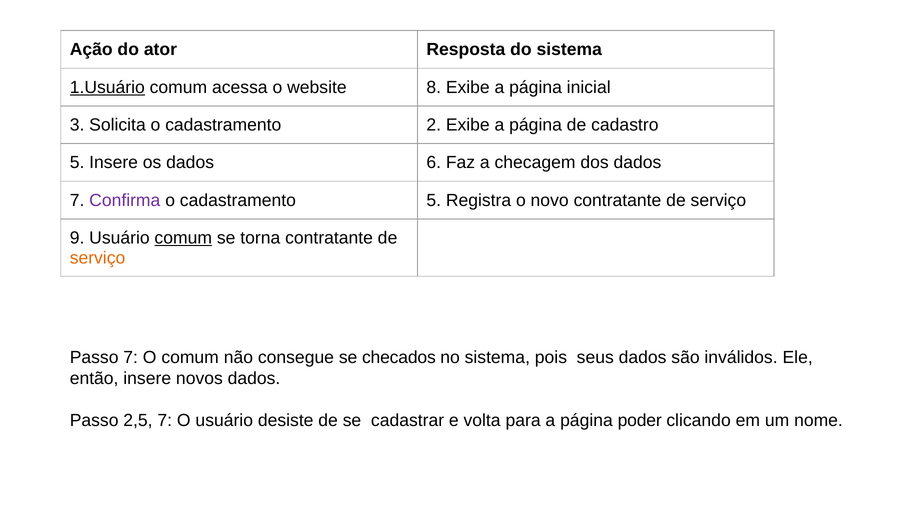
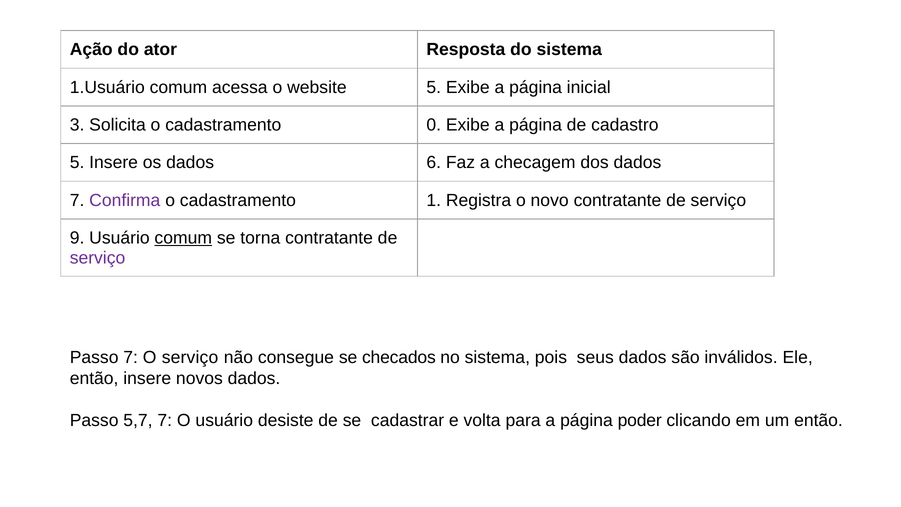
1.Usuário underline: present -> none
website 8: 8 -> 5
2: 2 -> 0
cadastramento 5: 5 -> 1
serviço at (98, 258) colour: orange -> purple
O comum: comum -> serviço
2,5: 2,5 -> 5,7
um nome: nome -> então
